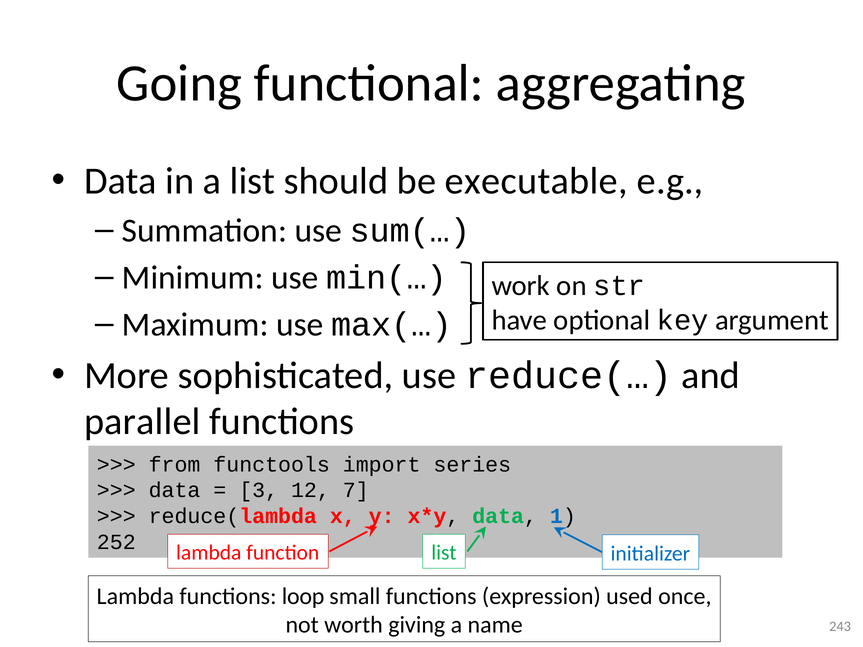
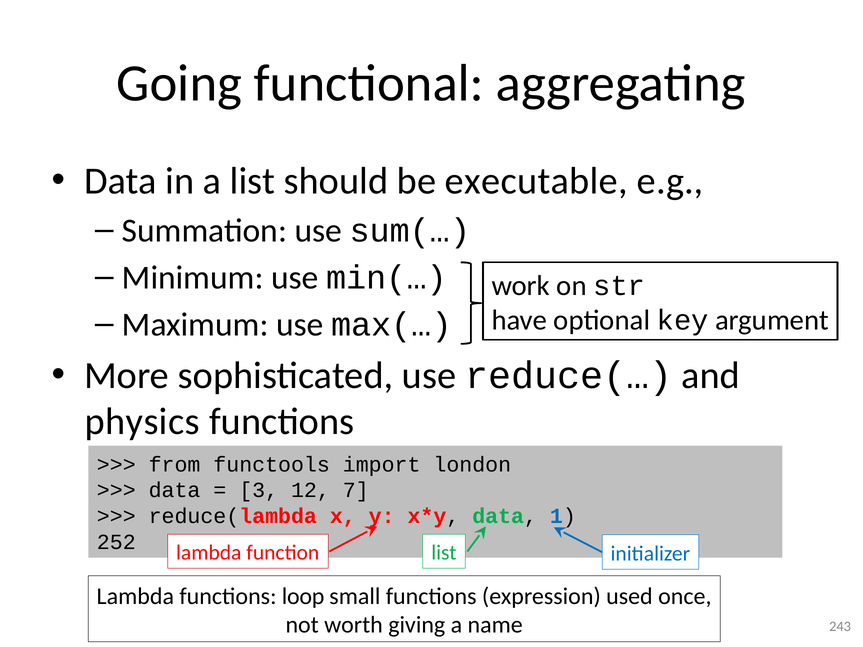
parallel: parallel -> physics
series: series -> london
